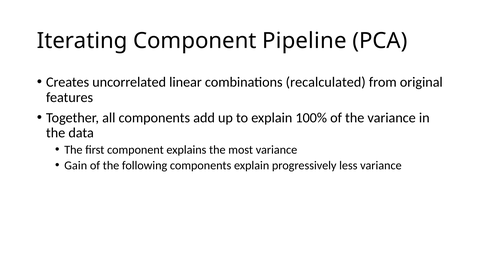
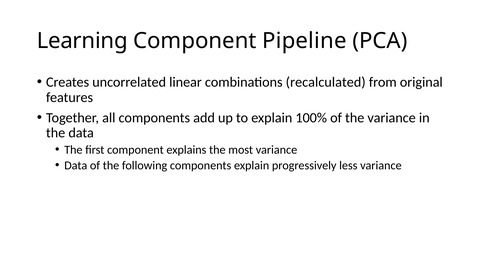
Iterating: Iterating -> Learning
Gain at (76, 165): Gain -> Data
